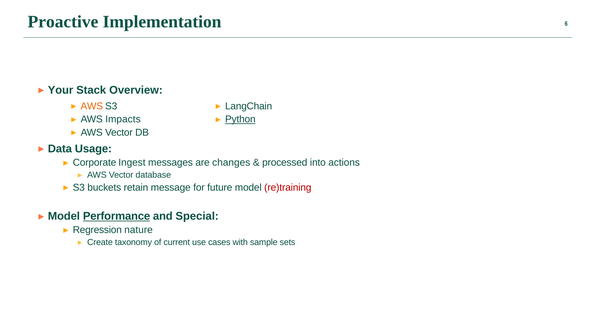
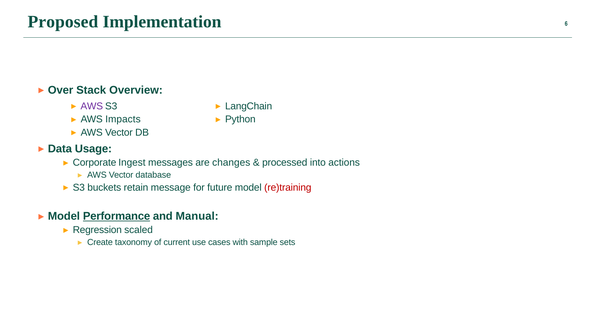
Proactive: Proactive -> Proposed
Your: Your -> Over
AWS at (92, 106) colour: orange -> purple
Python underline: present -> none
Special: Special -> Manual
nature: nature -> scaled
